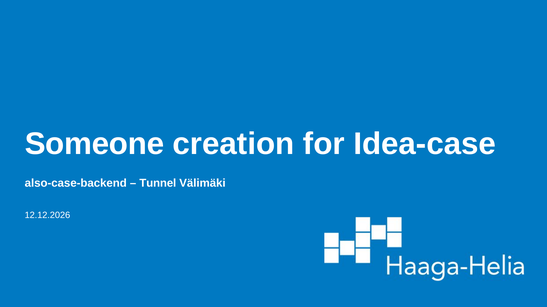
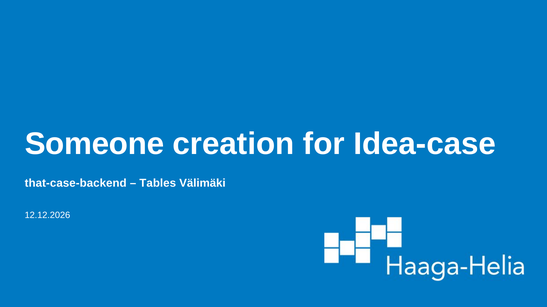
also-case-backend: also-case-backend -> that-case-backend
Tunnel: Tunnel -> Tables
